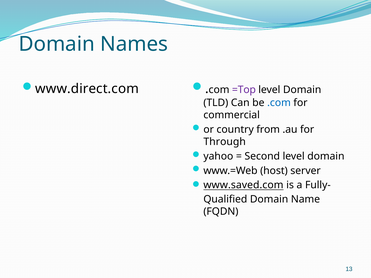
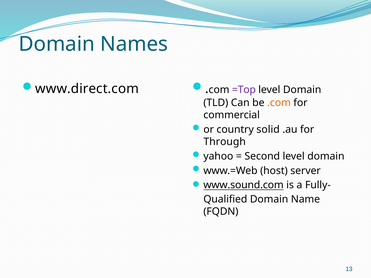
.com colour: blue -> orange
from: from -> solid
www.saved.com: www.saved.com -> www.sound.com
